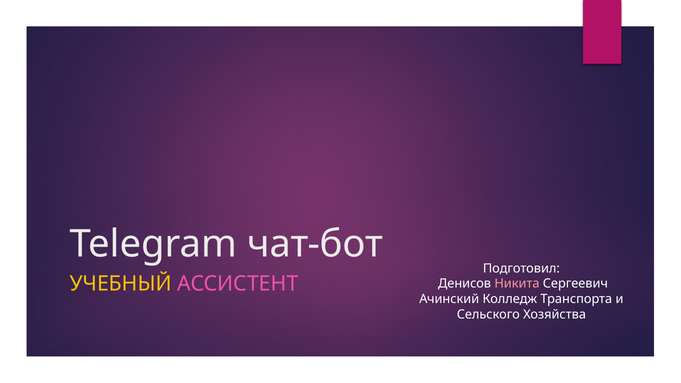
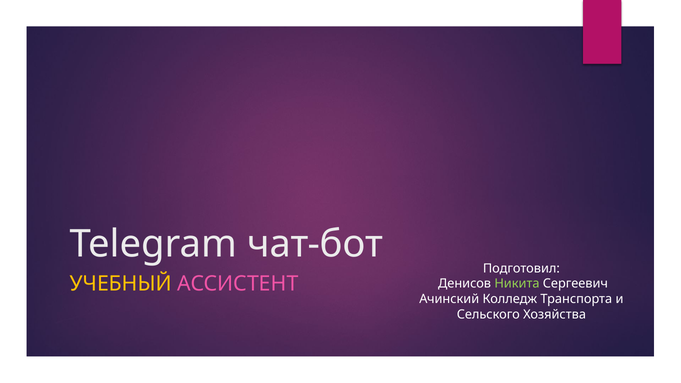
Никита colour: pink -> light green
